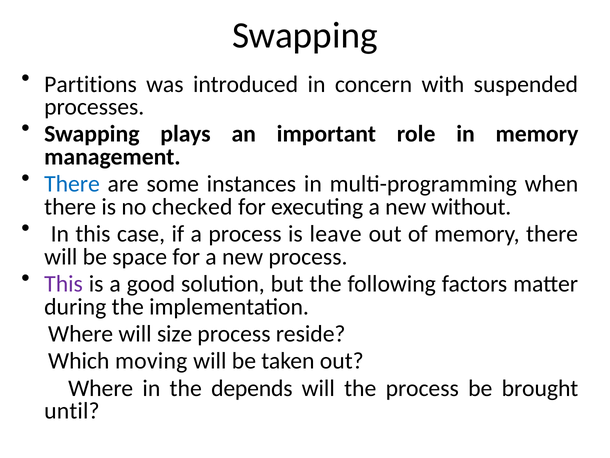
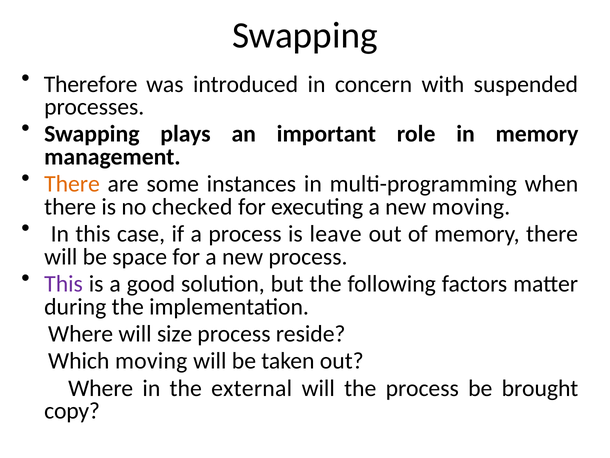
Partitions: Partitions -> Therefore
There at (72, 184) colour: blue -> orange
new without: without -> moving
depends: depends -> external
until: until -> copy
